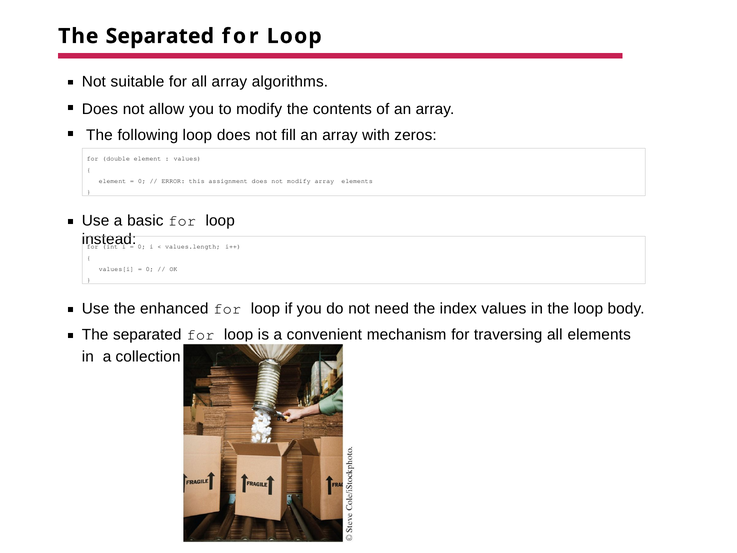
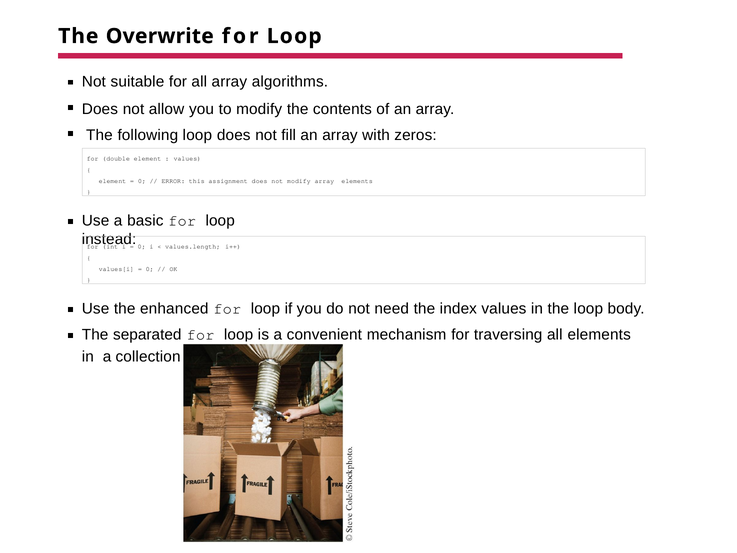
Separated at (160, 36): Separated -> Overwrite
